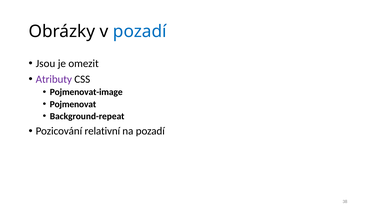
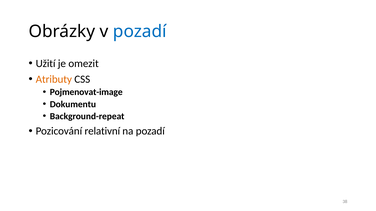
Jsou: Jsou -> Užití
Atributy colour: purple -> orange
Pojmenovat: Pojmenovat -> Dokumentu
